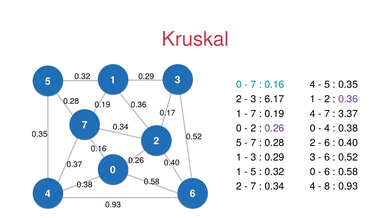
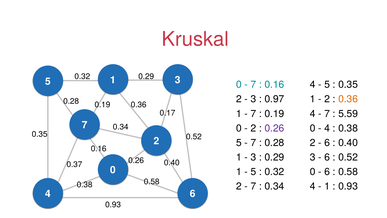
6.17: 6.17 -> 0.97
0.36 at (348, 99) colour: purple -> orange
3.37: 3.37 -> 5.59
8 at (327, 186): 8 -> 1
